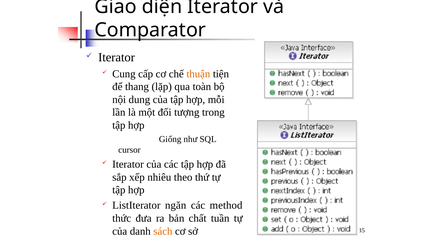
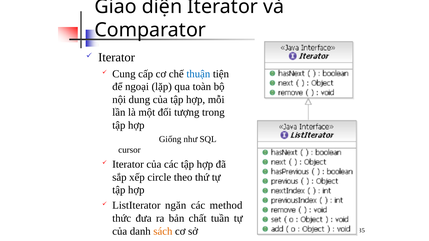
thuận colour: orange -> blue
thang: thang -> ngoại
nhiêu: nhiêu -> circle
